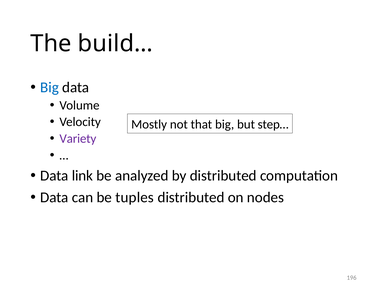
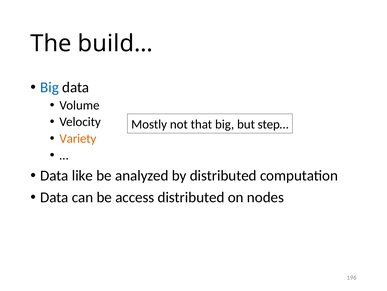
Variety colour: purple -> orange
link: link -> like
tuples: tuples -> access
